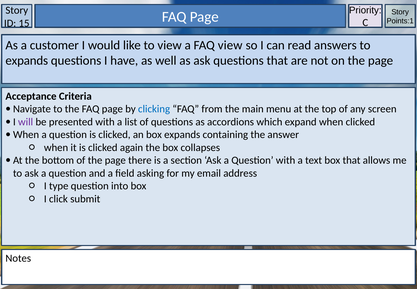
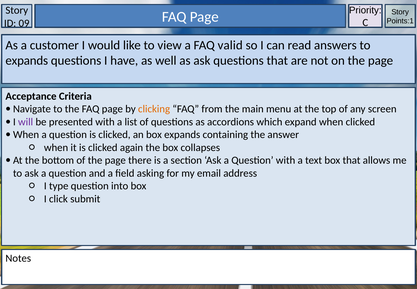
15: 15 -> 09
FAQ view: view -> valid
clicking colour: blue -> orange
